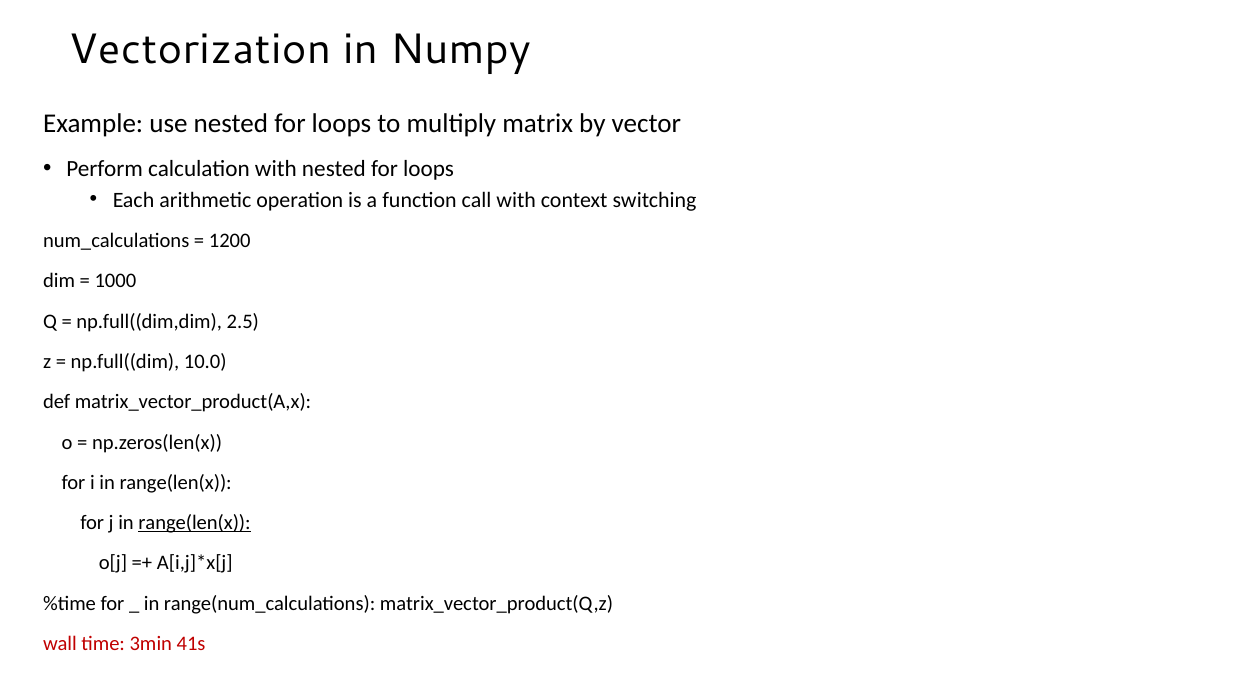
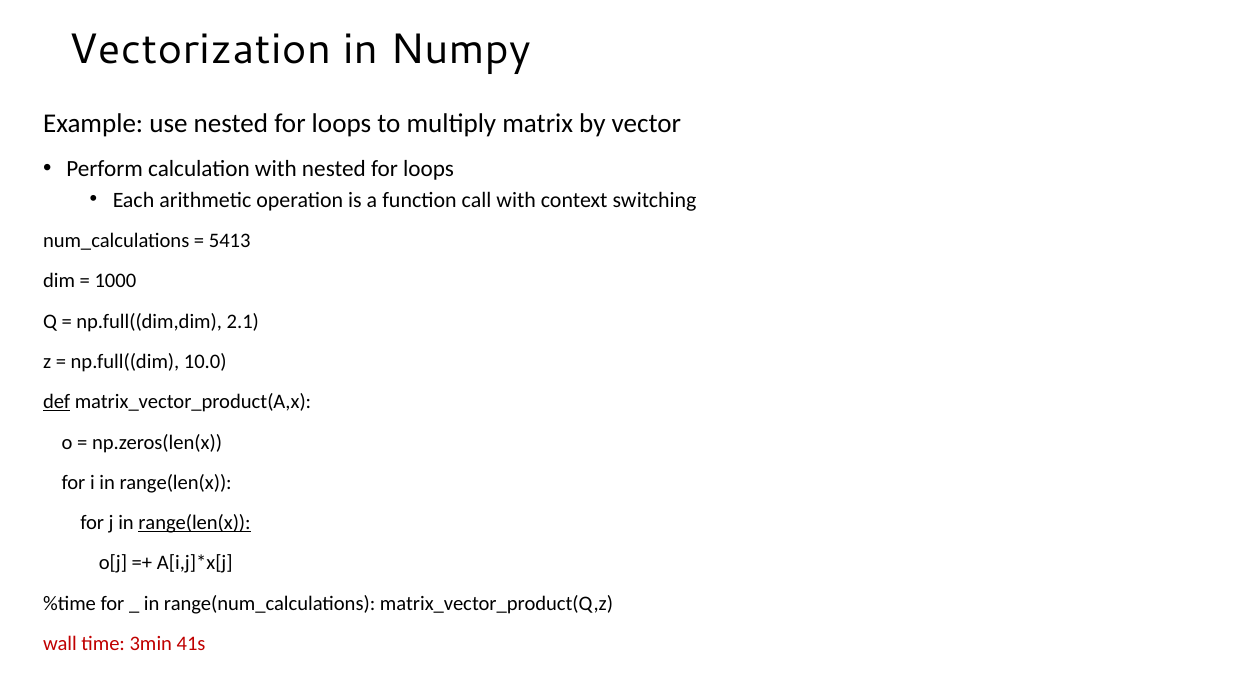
1200: 1200 -> 5413
2.5: 2.5 -> 2.1
def underline: none -> present
